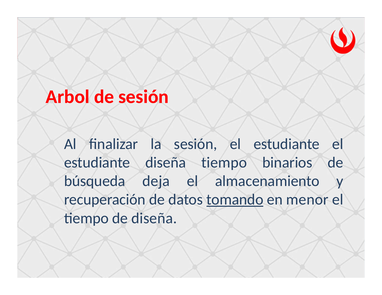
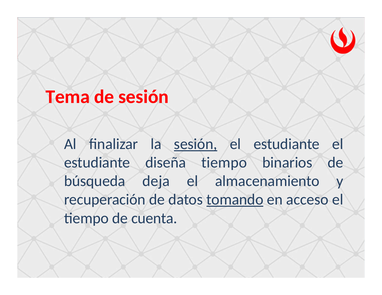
Arbol: Arbol -> Tema
sesión at (196, 144) underline: none -> present
menor: menor -> acceso
de diseña: diseña -> cuenta
